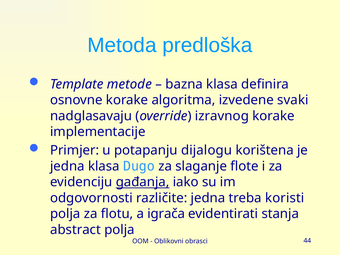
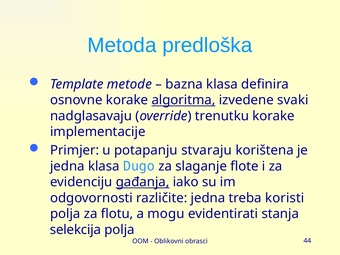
algoritma underline: none -> present
izravnog: izravnog -> trenutku
dijalogu: dijalogu -> stvaraju
igrača: igrača -> mogu
abstract: abstract -> selekcija
